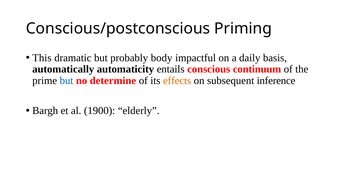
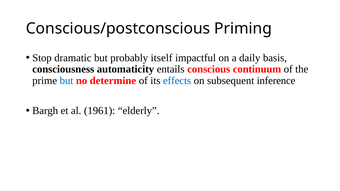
This: This -> Stop
body: body -> itself
automatically: automatically -> consciousness
effects colour: orange -> blue
1900: 1900 -> 1961
